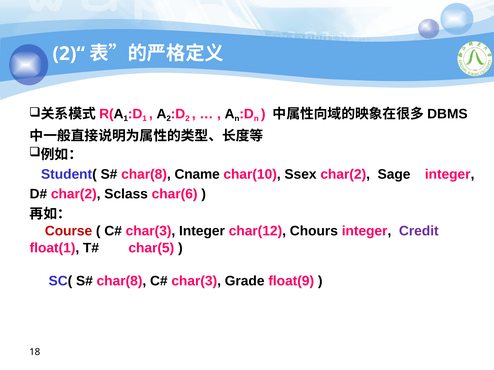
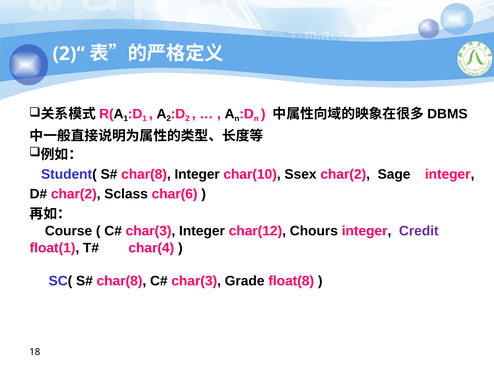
char(8 Cname: Cname -> Integer
Course colour: red -> black
char(5: char(5 -> char(4
float(9: float(9 -> float(8
